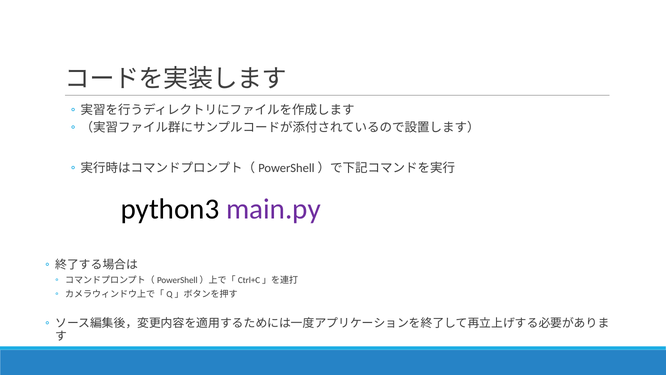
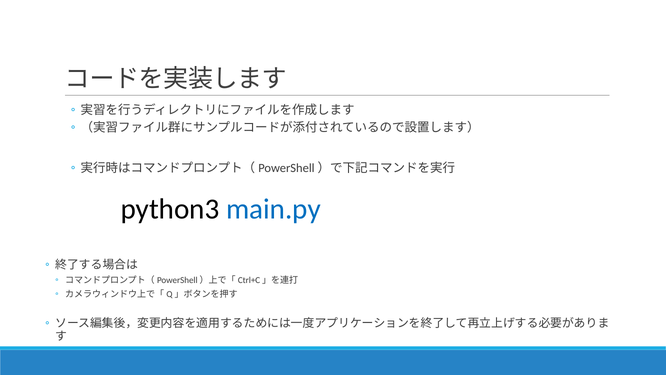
main.py colour: purple -> blue
